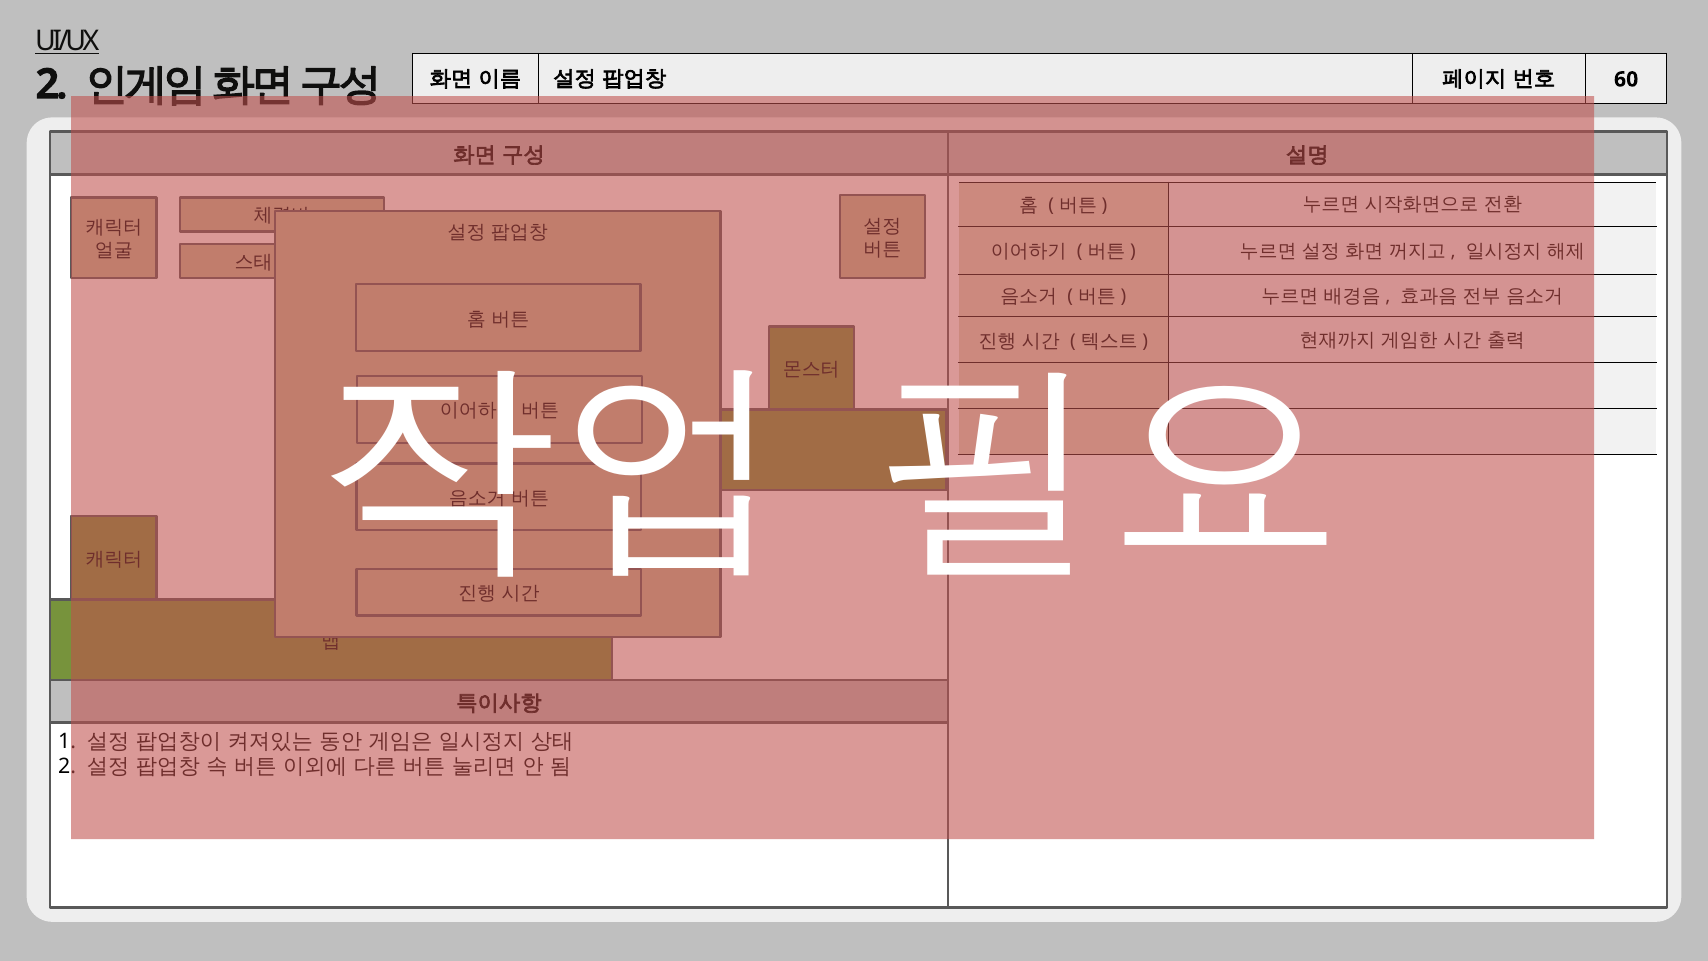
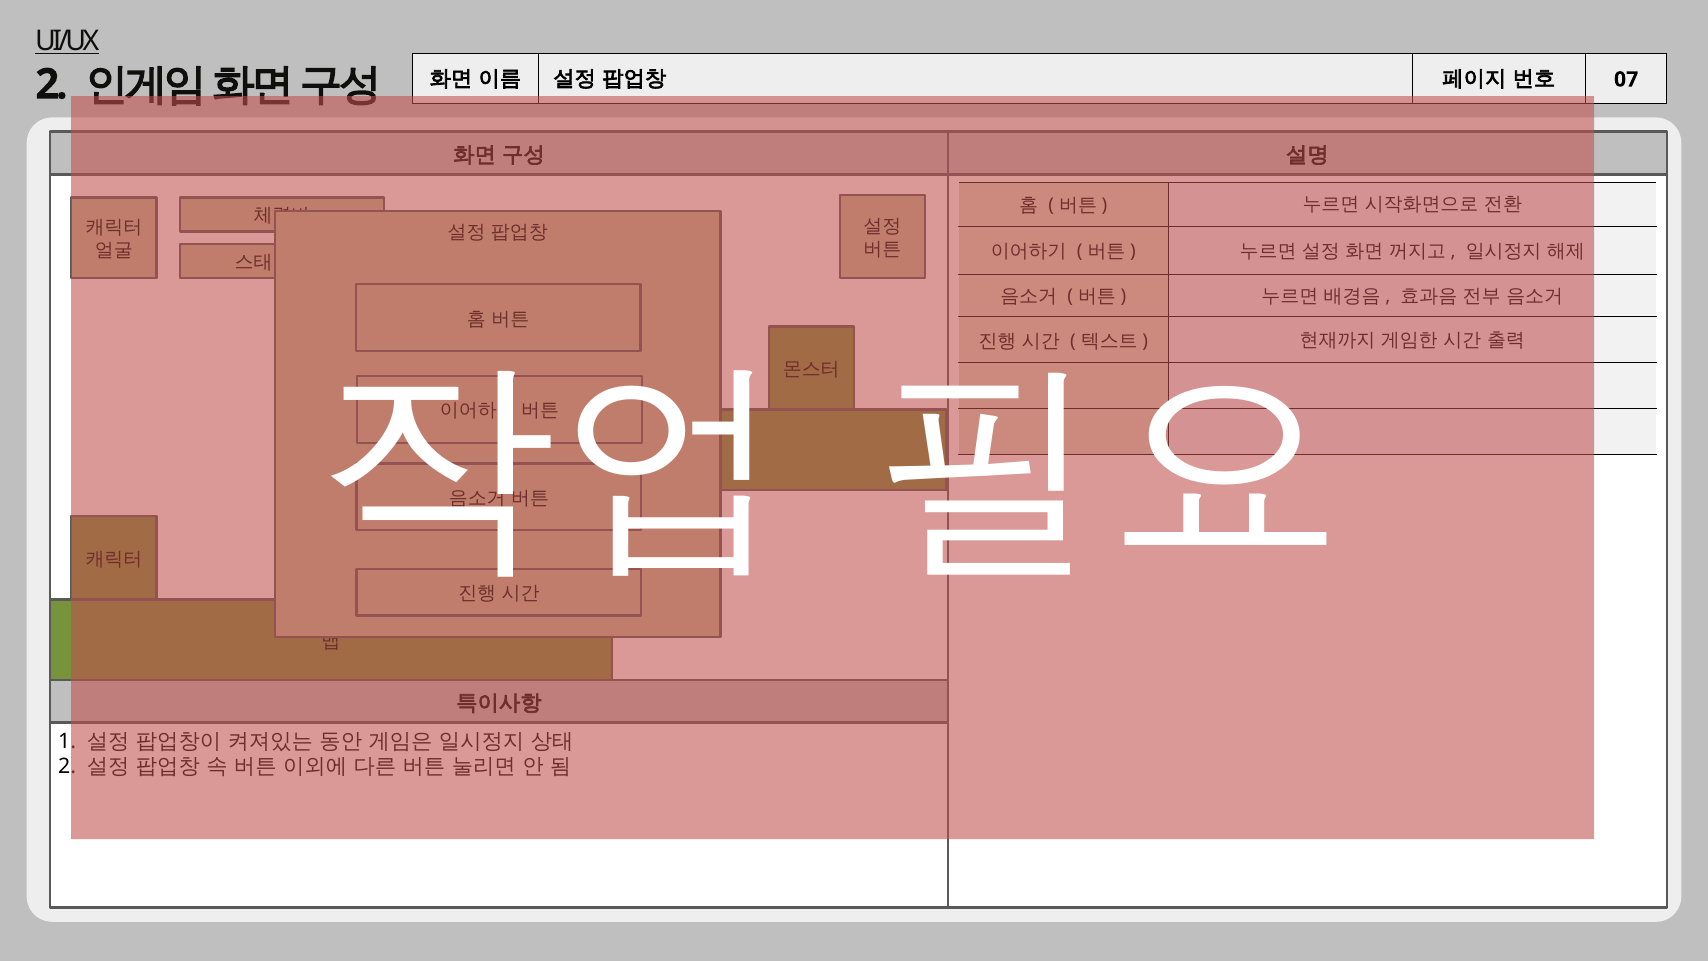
60: 60 -> 07
